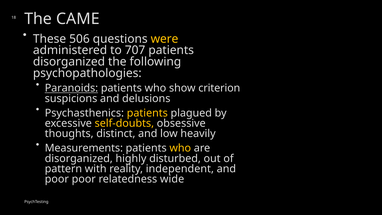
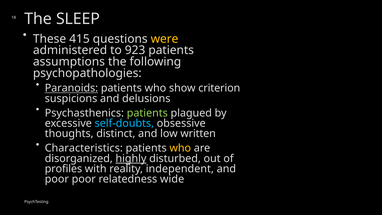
CAME: CAME -> SLEEP
506: 506 -> 415
707: 707 -> 923
disorganized at (69, 62): disorganized -> assumptions
patients at (147, 113) colour: yellow -> light green
self-doubts colour: yellow -> light blue
heavily: heavily -> written
Measurements: Measurements -> Characteristics
highly underline: none -> present
pattern: pattern -> profiles
